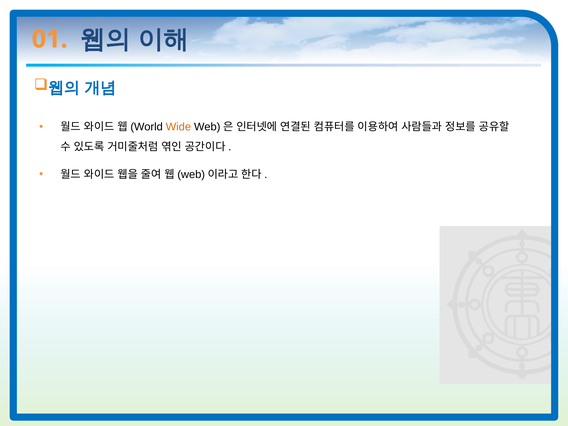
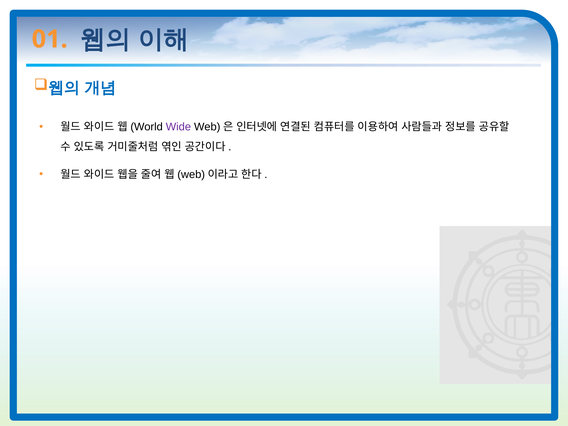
Wide colour: orange -> purple
